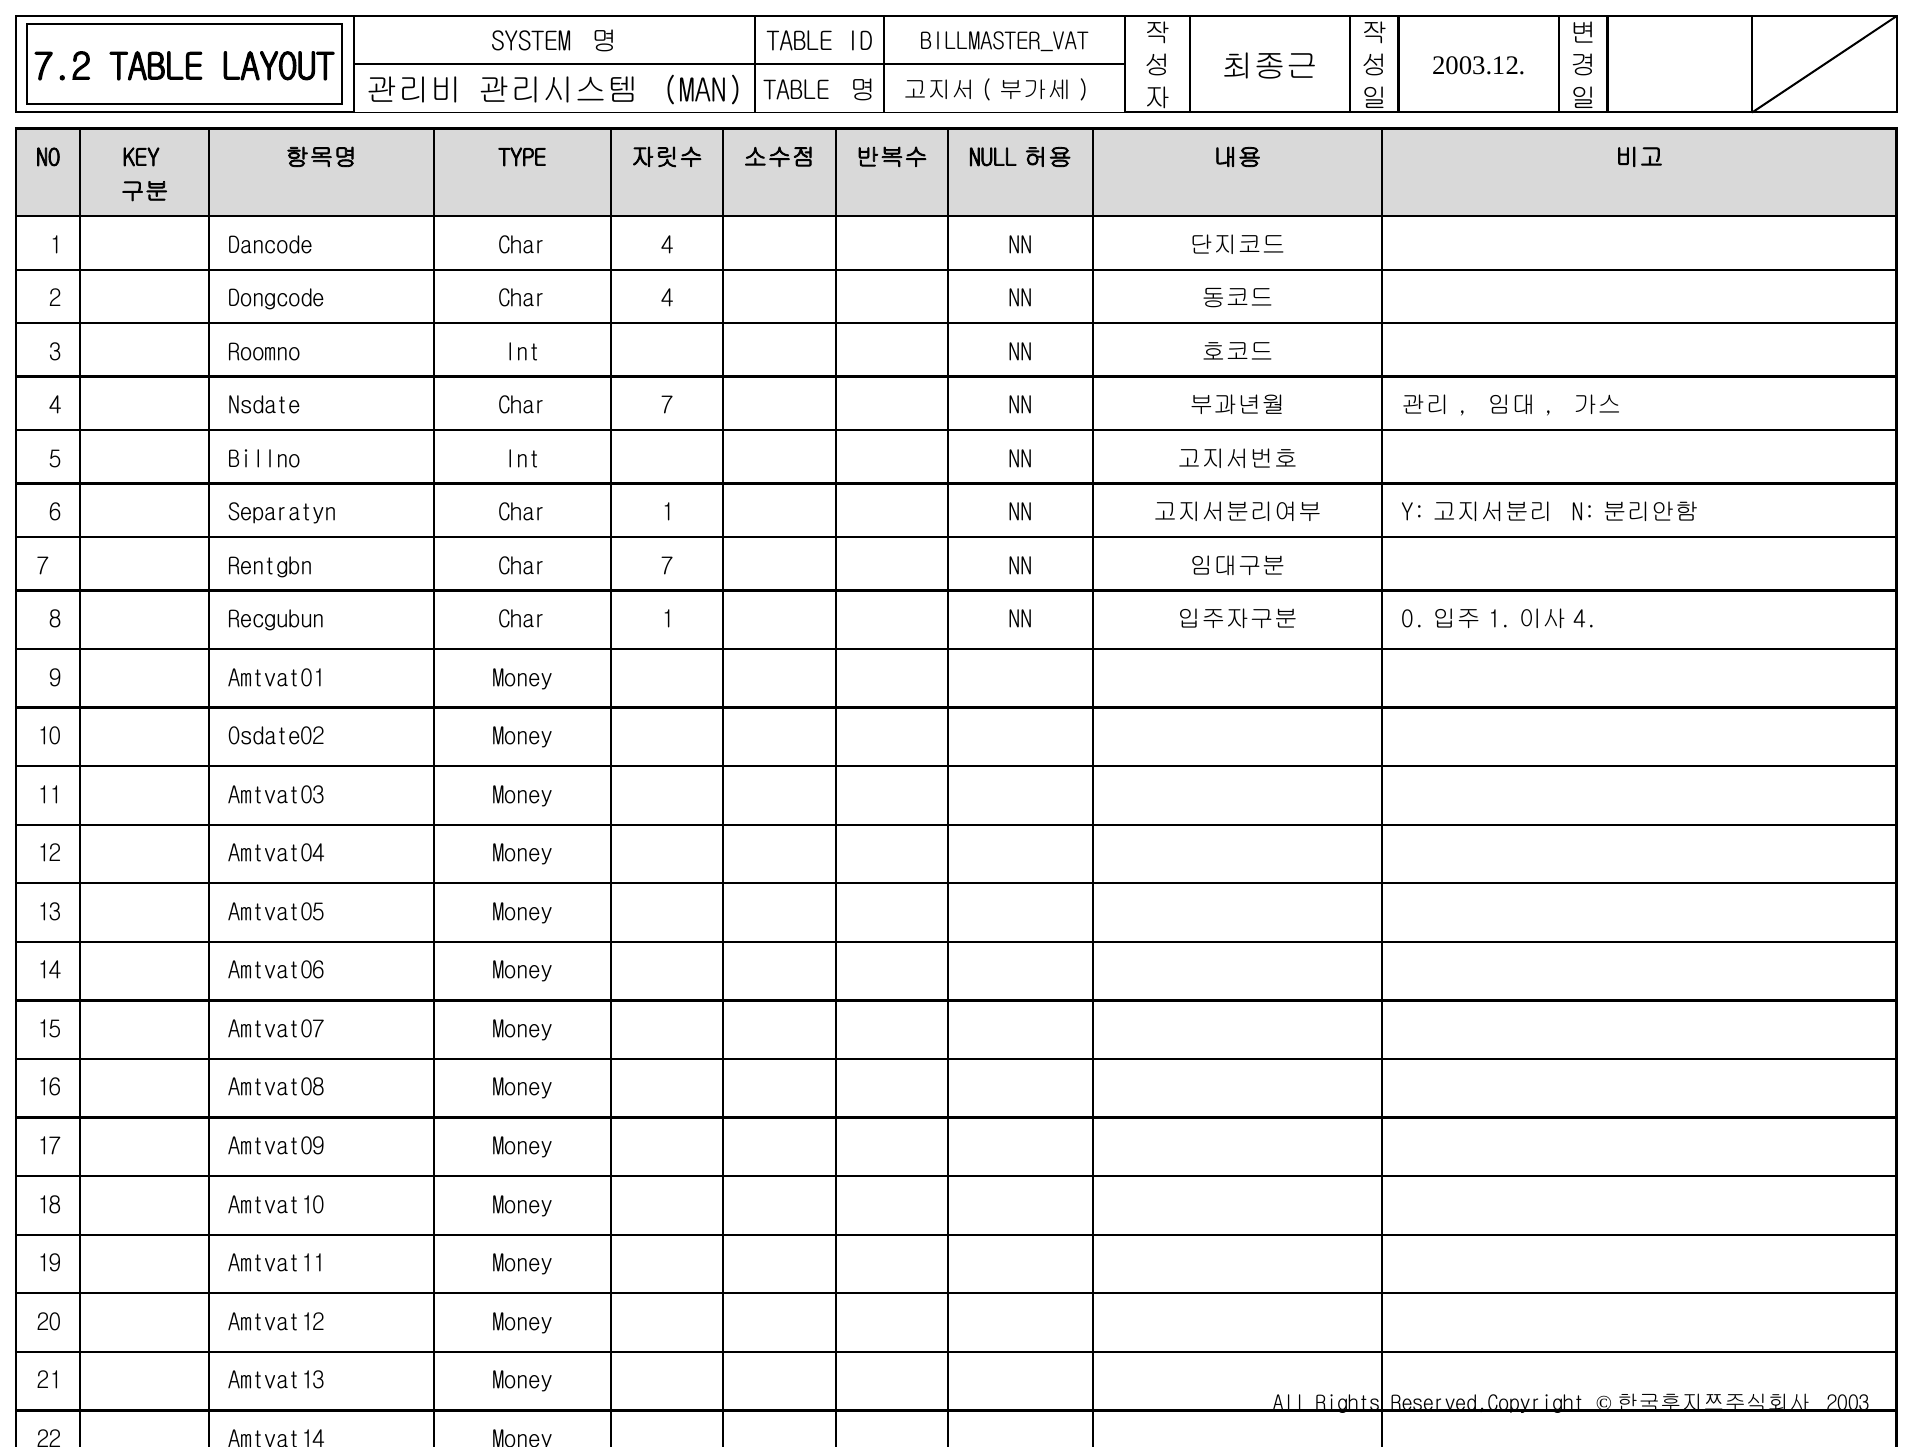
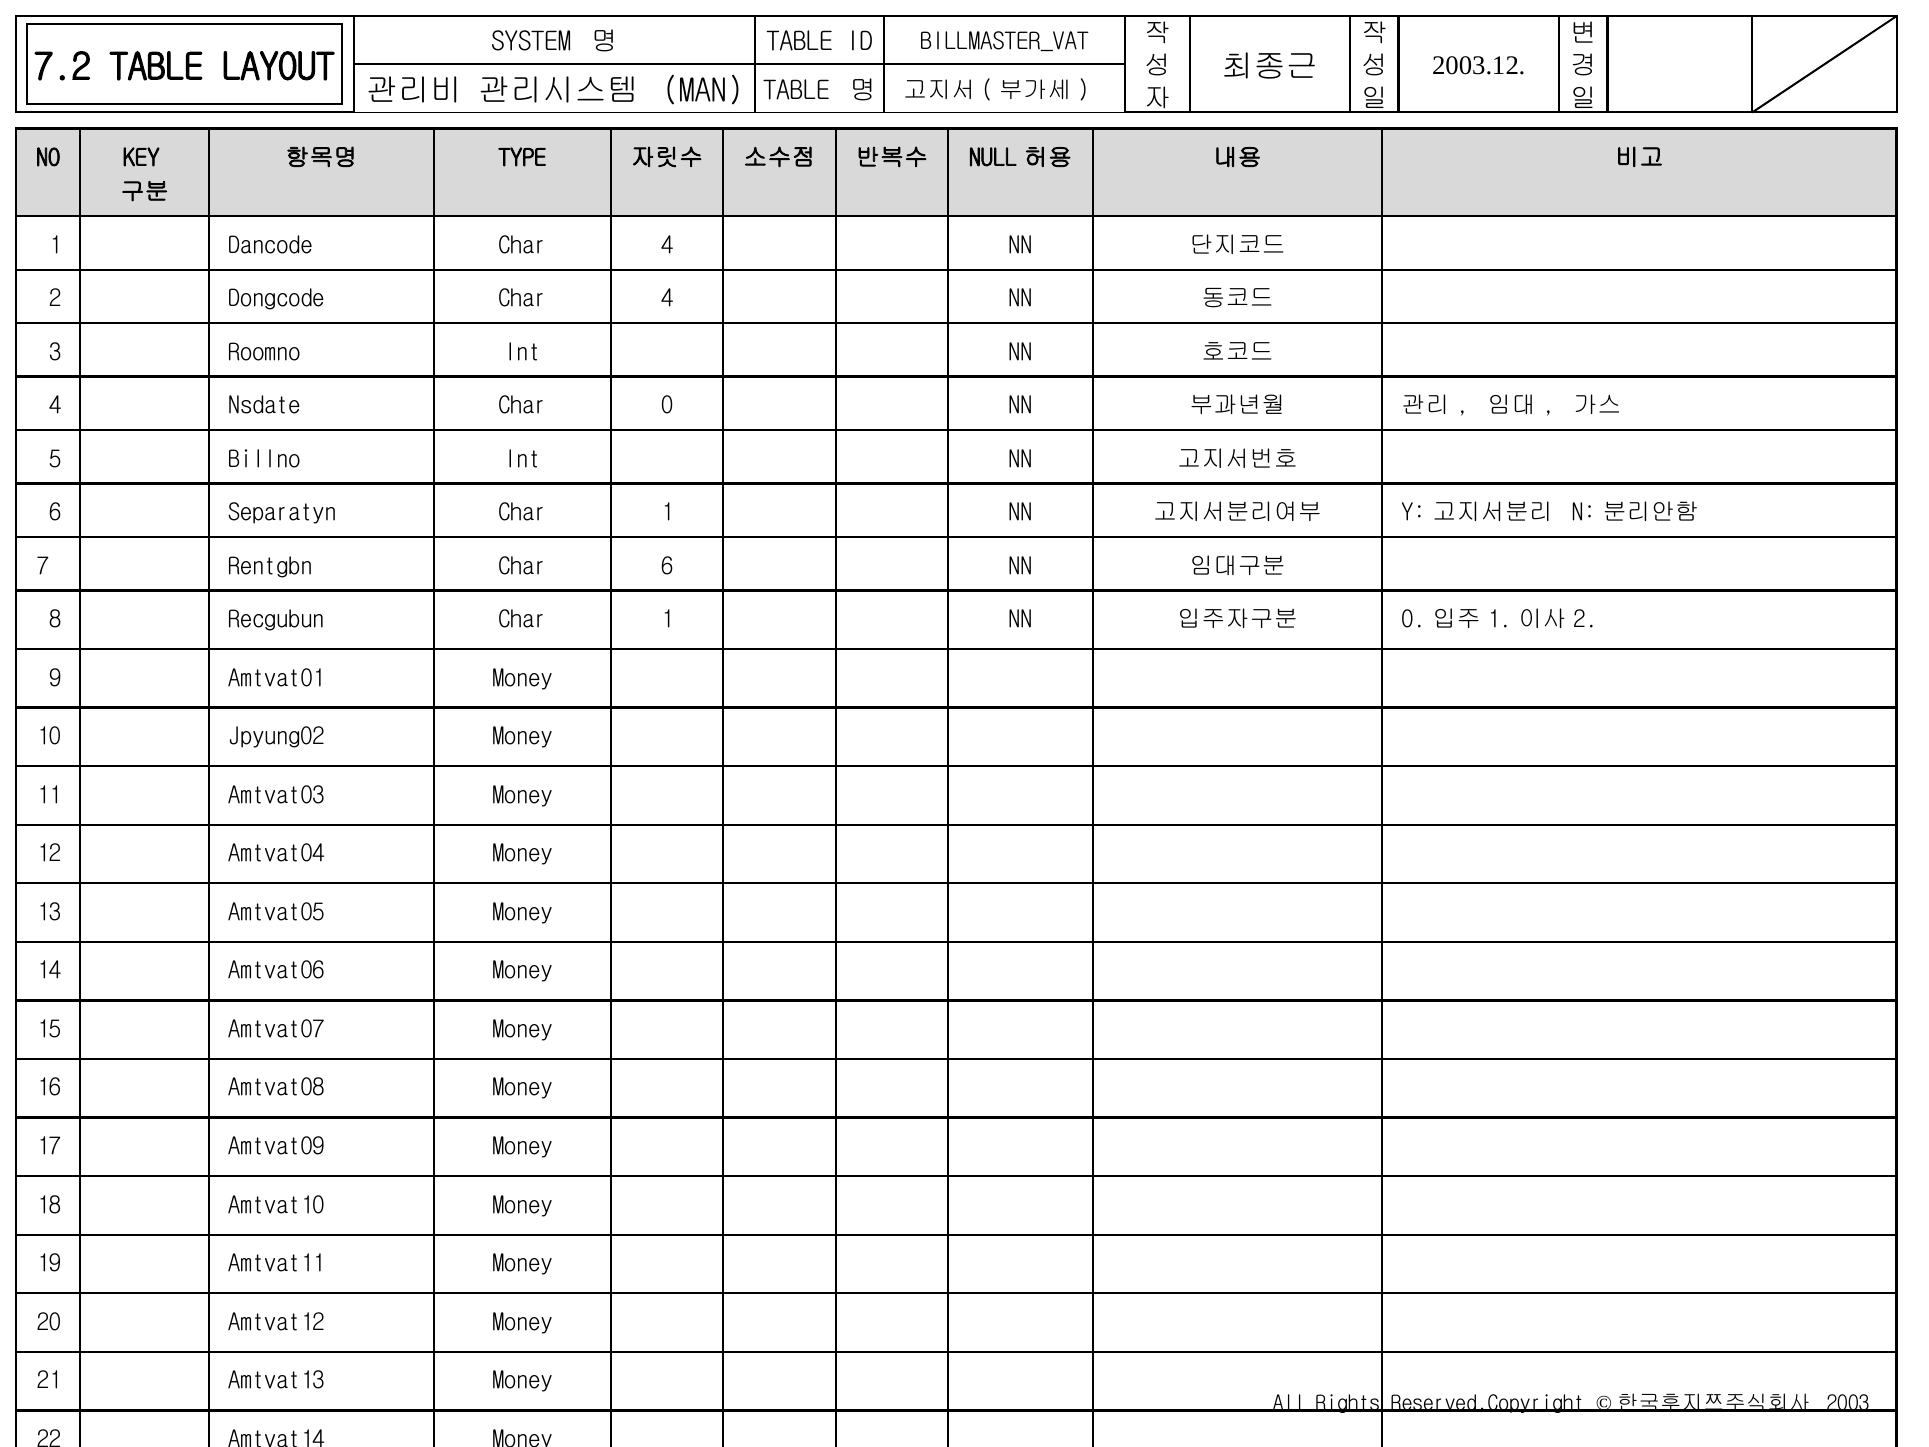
7 at (667, 406): 7 -> 0
Rentgbn Char 7: 7 -> 6
4 at (1585, 619): 4 -> 2
Osdate02: Osdate02 -> Jpyung02
